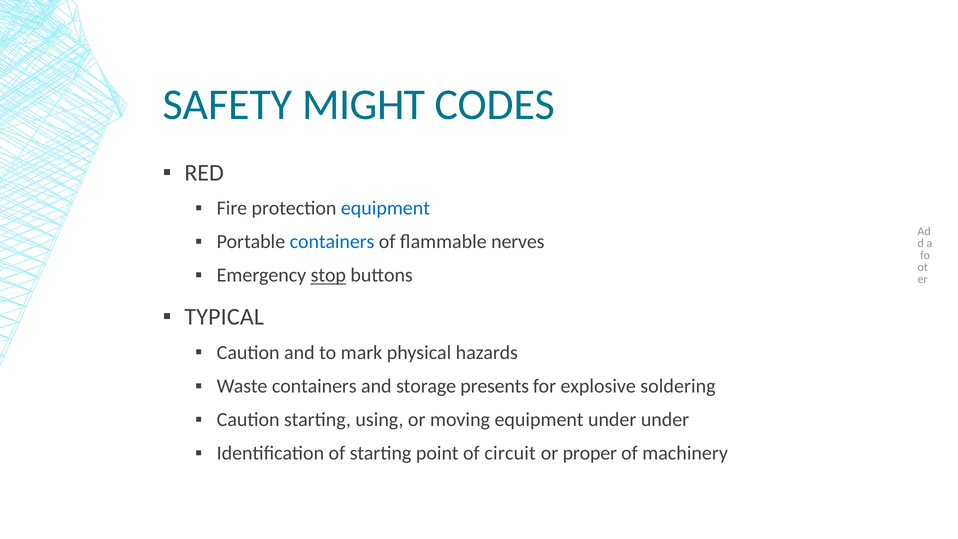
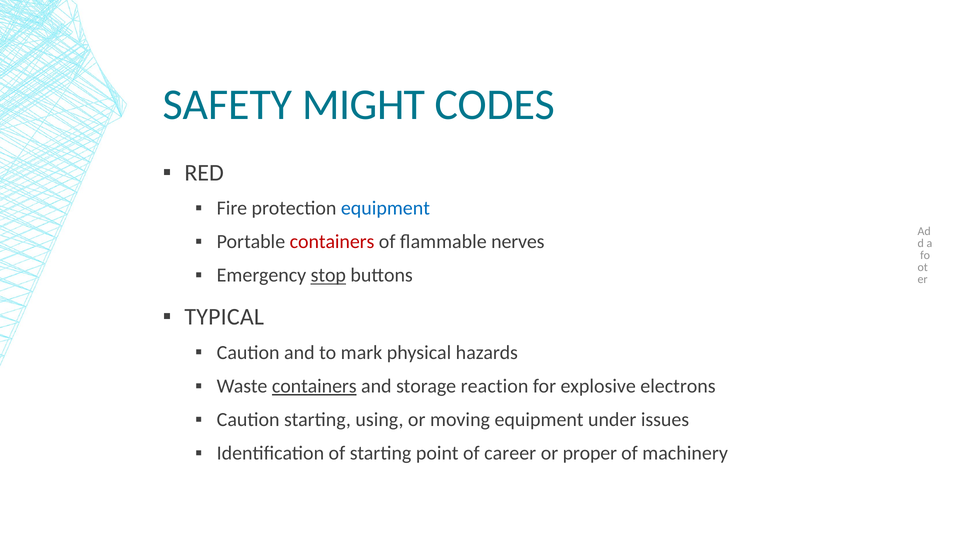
containers at (332, 242) colour: blue -> red
containers at (314, 386) underline: none -> present
presents: presents -> reaction
soldering: soldering -> electrons
under under: under -> issues
circuit: circuit -> career
